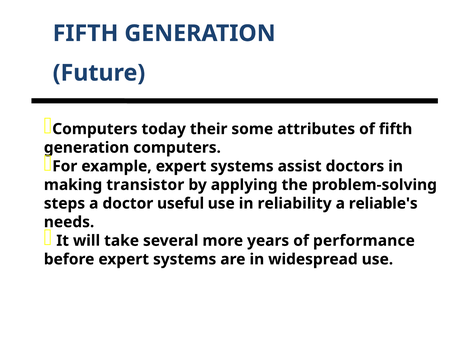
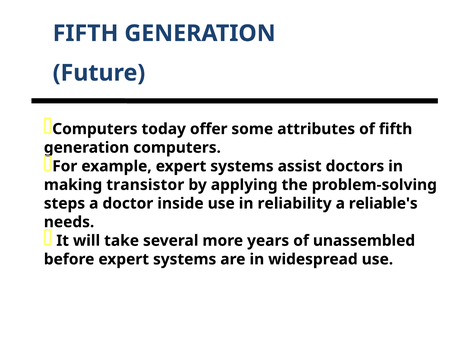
their: their -> offer
useful: useful -> inside
performance: performance -> unassembled
